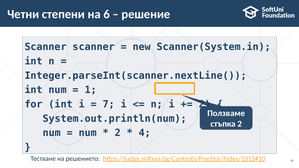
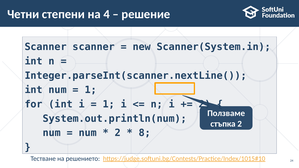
6: 6 -> 4
7 at (109, 104): 7 -> 1
4: 4 -> 8
